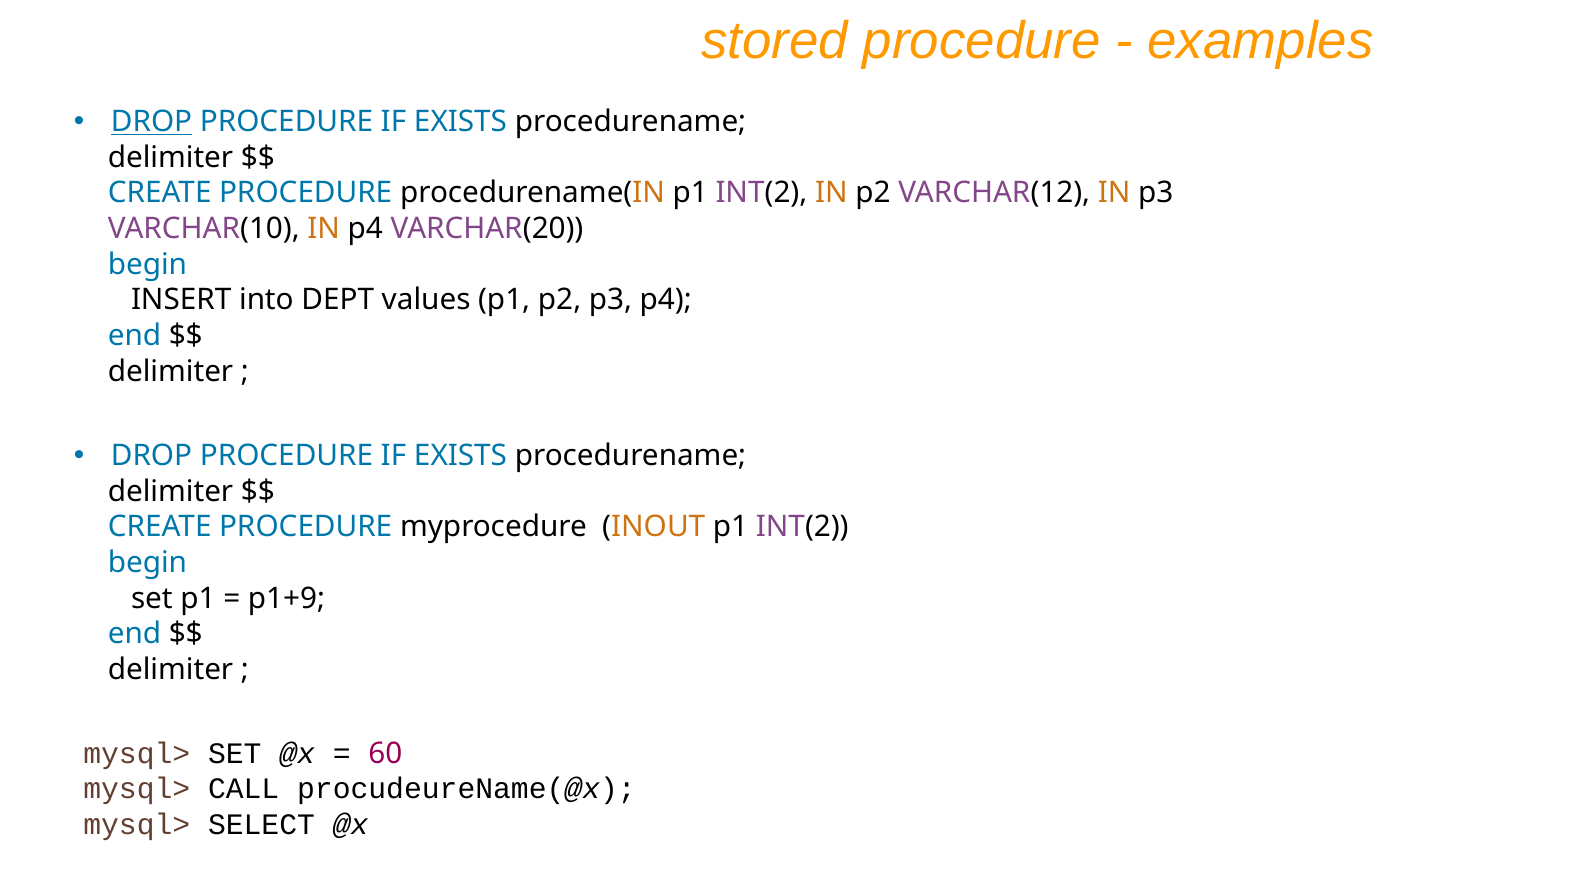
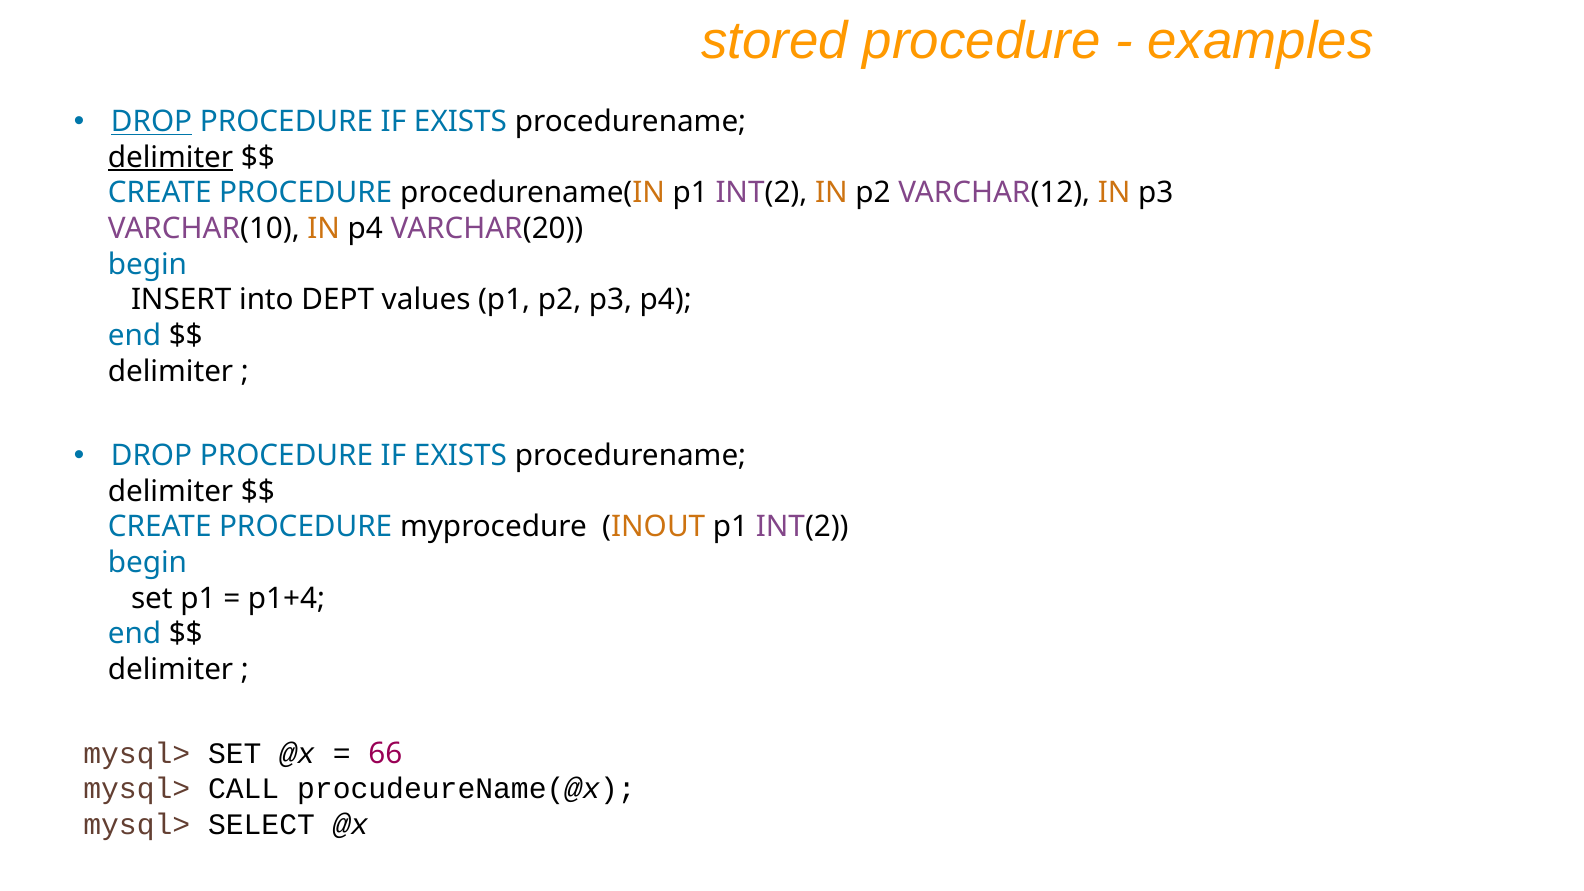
delimiter at (171, 157) underline: none -> present
p1+9: p1+9 -> p1+4
60: 60 -> 66
